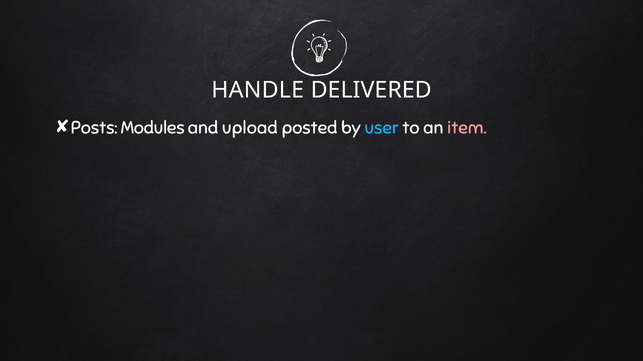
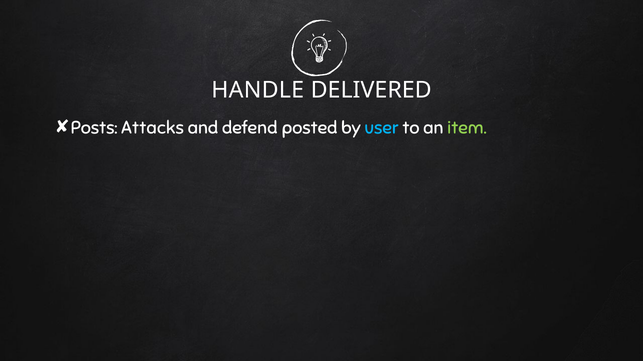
Modules: Modules -> Attacks
upload: upload -> defend
item colour: pink -> light green
